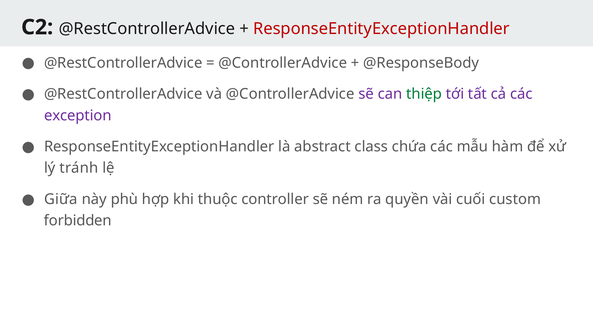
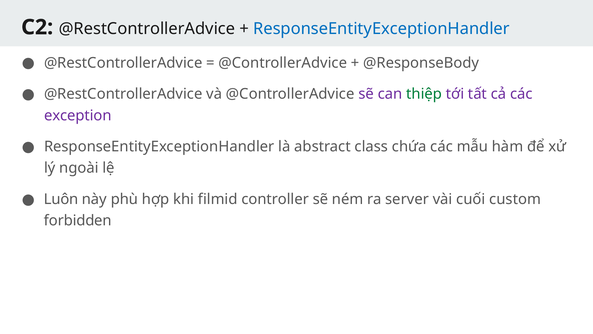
ResponseEntityExceptionHandler at (381, 29) colour: red -> blue
tránh: tránh -> ngoài
Giữa: Giữa -> Luôn
thuộc: thuộc -> filmid
quyền: quyền -> server
